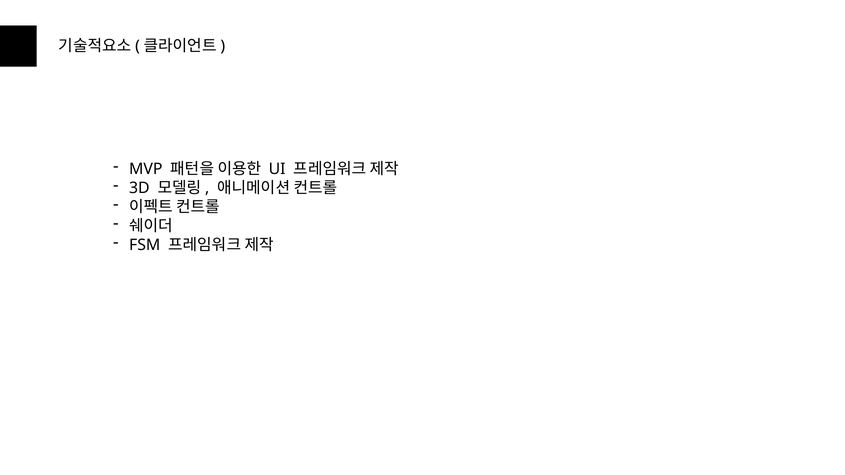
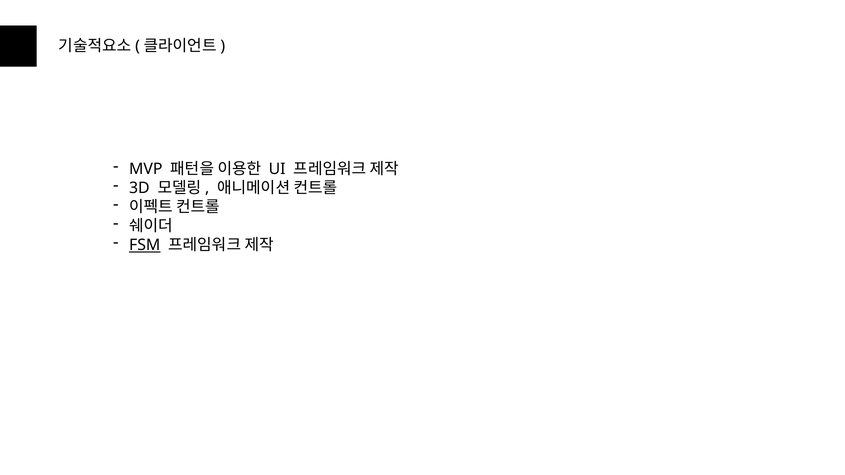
FSM underline: none -> present
